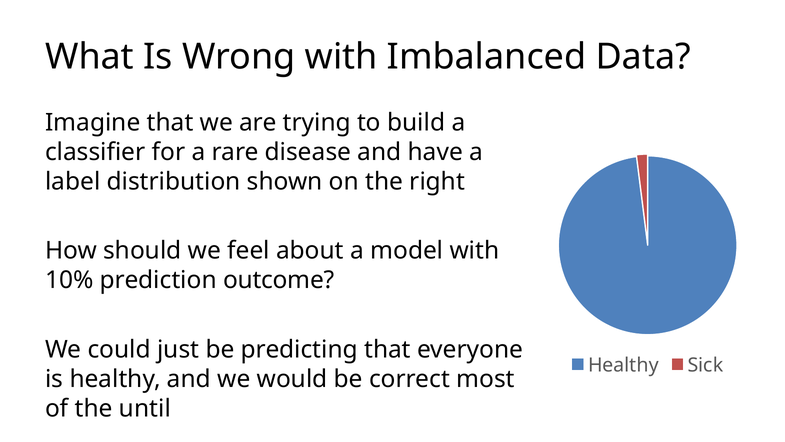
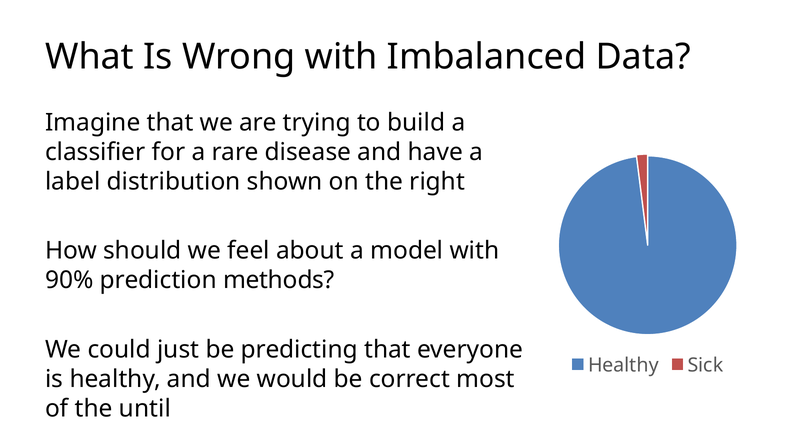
10%: 10% -> 90%
outcome: outcome -> methods
